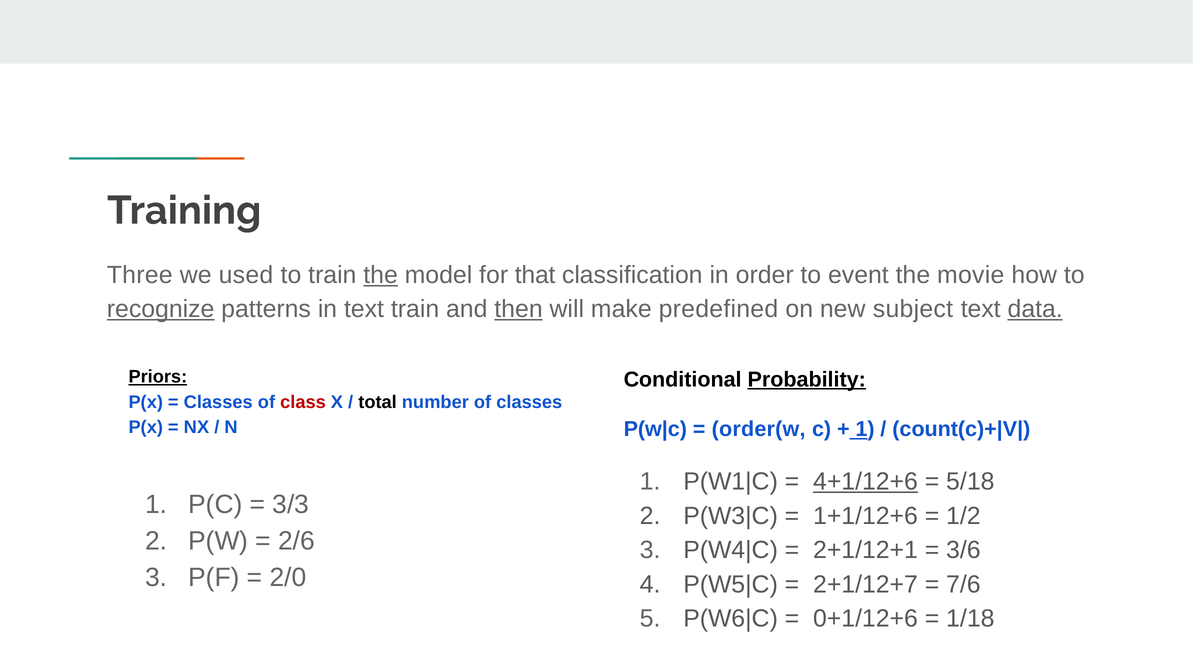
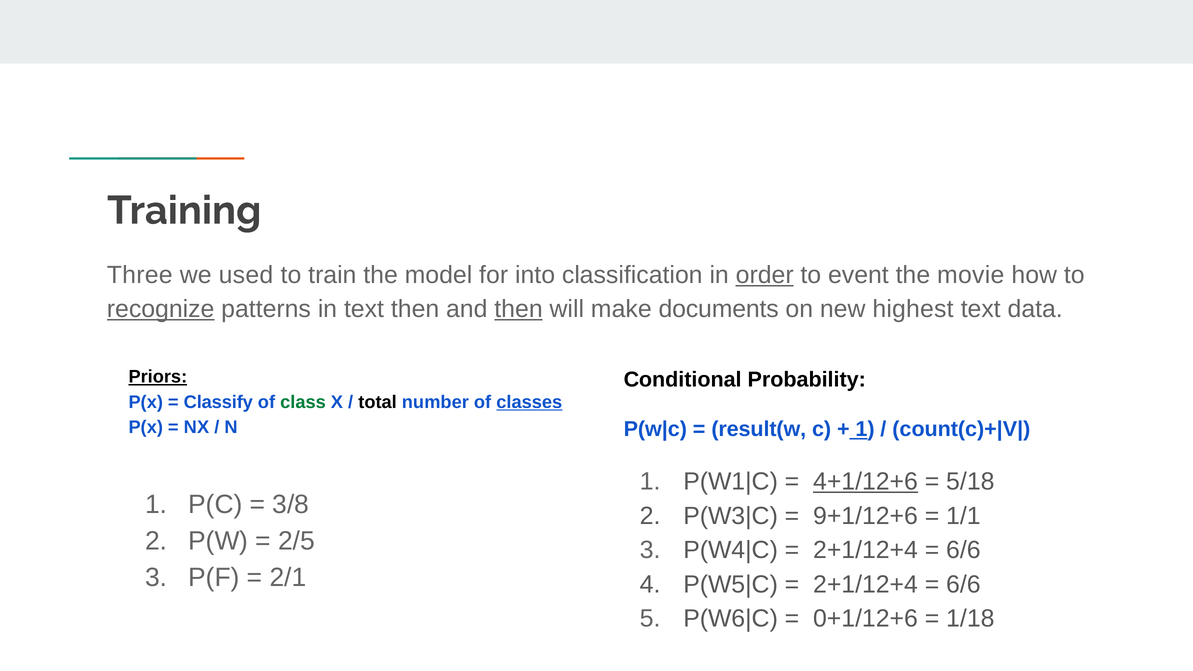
the at (381, 275) underline: present -> none
that: that -> into
order underline: none -> present
text train: train -> then
predefined: predefined -> documents
subject: subject -> highest
data underline: present -> none
Probability underline: present -> none
Classes at (218, 402): Classes -> Classify
class colour: red -> green
classes at (529, 402) underline: none -> present
order(w: order(w -> result(w
3/3: 3/3 -> 3/8
1+1/12+6: 1+1/12+6 -> 9+1/12+6
1/2: 1/2 -> 1/1
2/6: 2/6 -> 2/5
2+1/12+1 at (865, 550): 2+1/12+1 -> 2+1/12+4
3/6 at (963, 550): 3/6 -> 6/6
2/0: 2/0 -> 2/1
2+1/12+7 at (865, 585): 2+1/12+7 -> 2+1/12+4
7/6 at (963, 585): 7/6 -> 6/6
